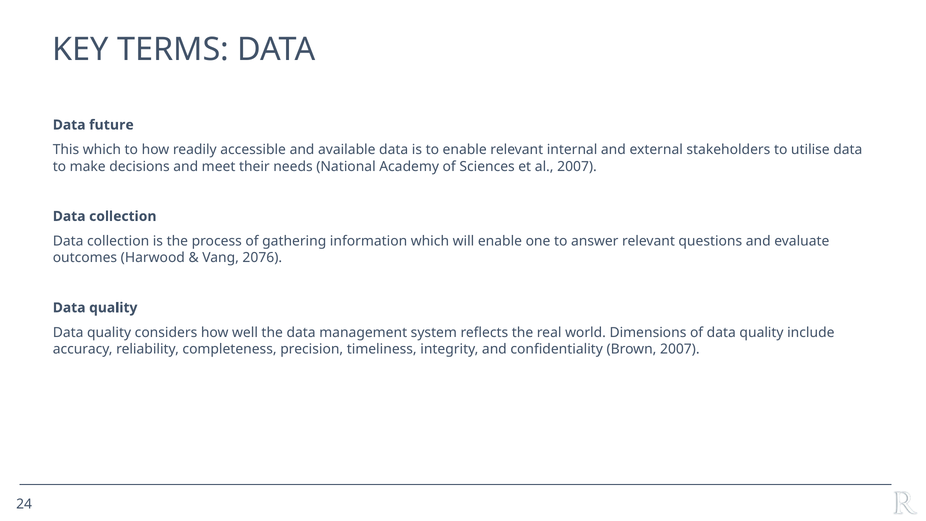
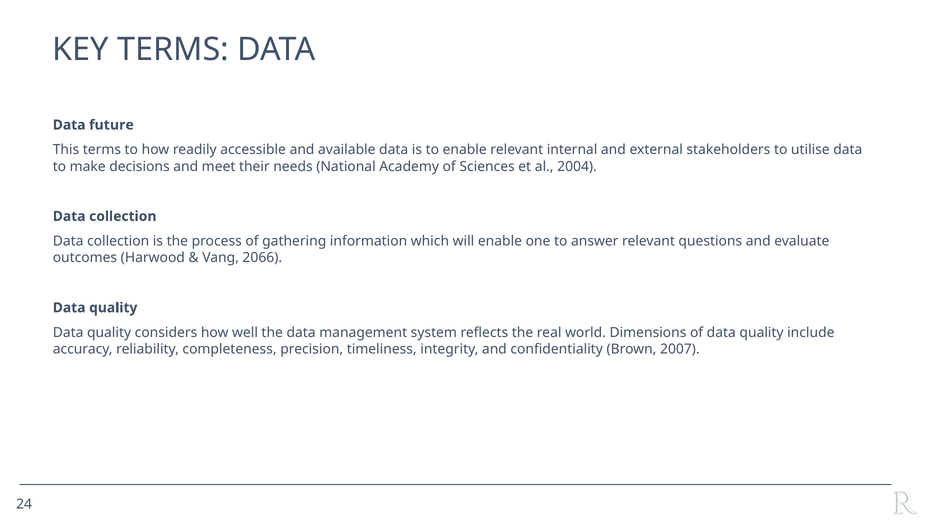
This which: which -> terms
al 2007: 2007 -> 2004
2076: 2076 -> 2066
